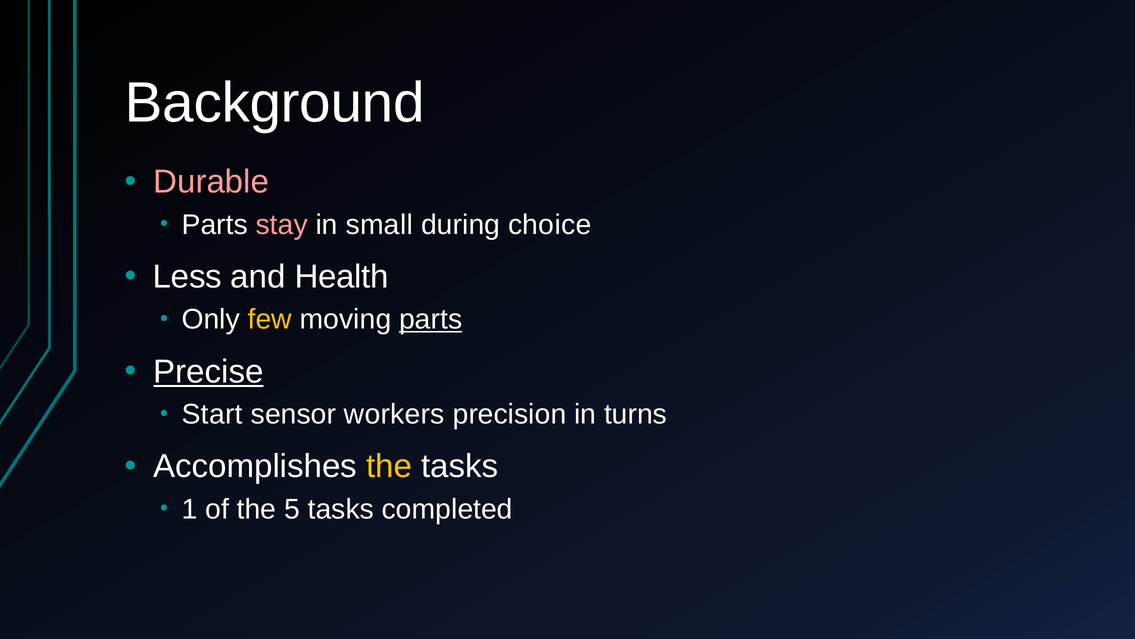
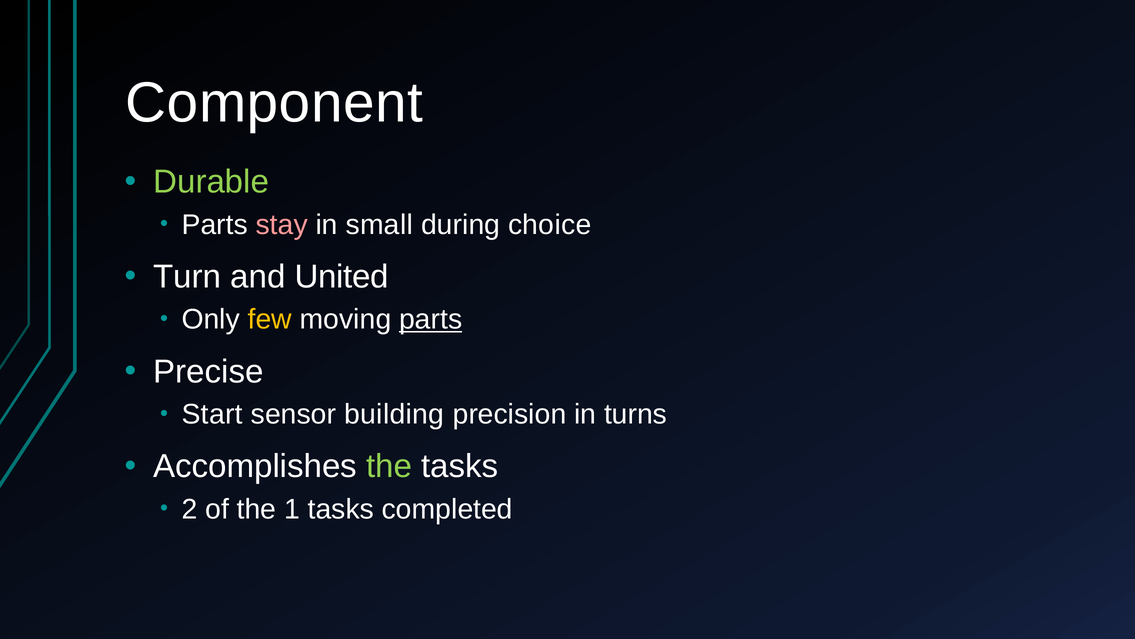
Background: Background -> Component
Durable colour: pink -> light green
Less: Less -> Turn
Health: Health -> United
Precise underline: present -> none
workers: workers -> building
the at (389, 466) colour: yellow -> light green
1: 1 -> 2
5: 5 -> 1
